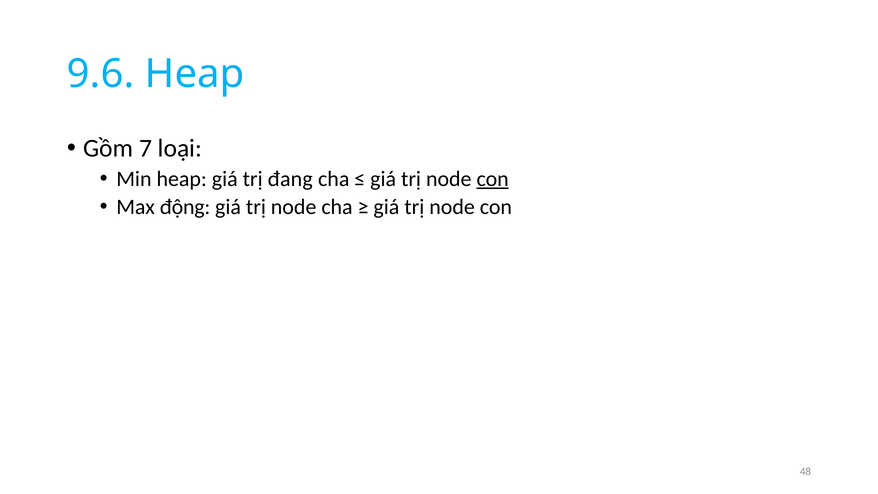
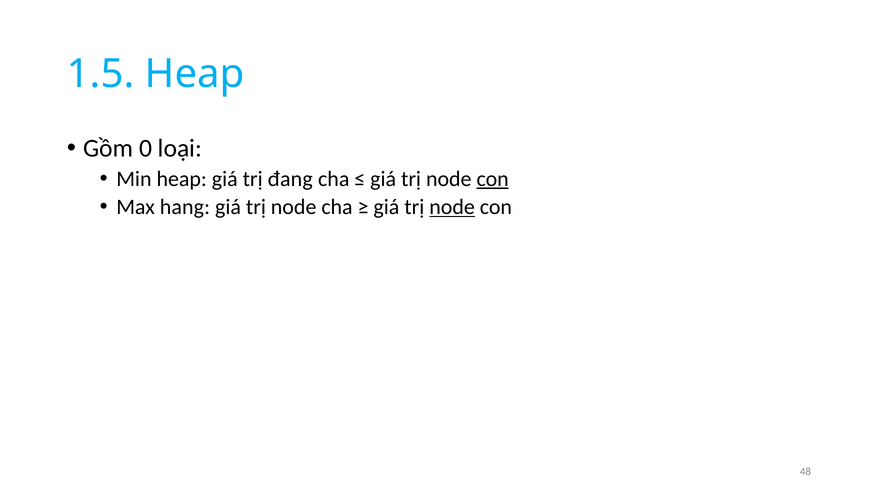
9.6: 9.6 -> 1.5
7: 7 -> 0
động: động -> hang
node at (452, 207) underline: none -> present
